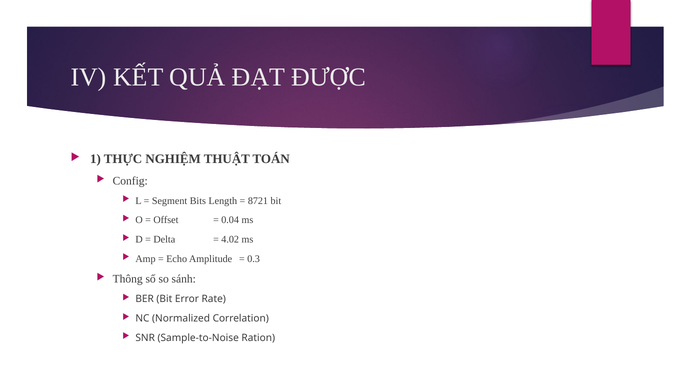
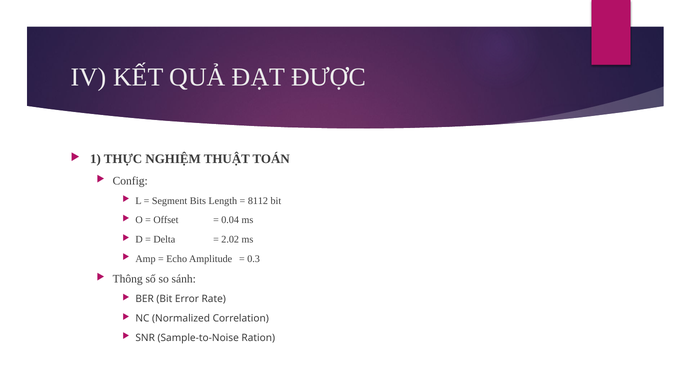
8721: 8721 -> 8112
4.02: 4.02 -> 2.02
